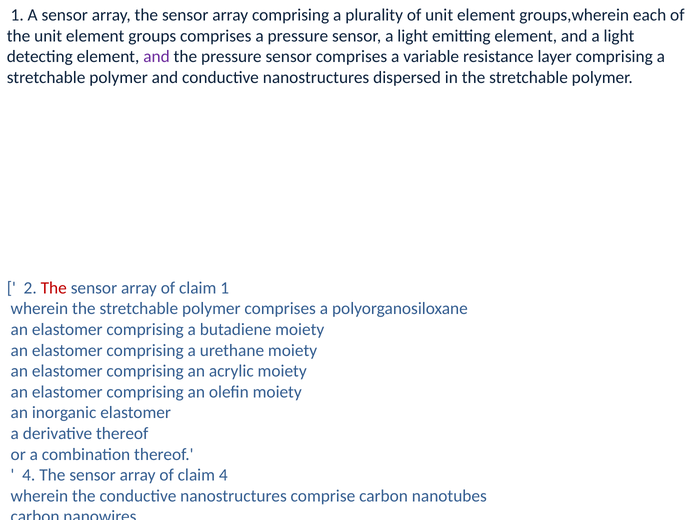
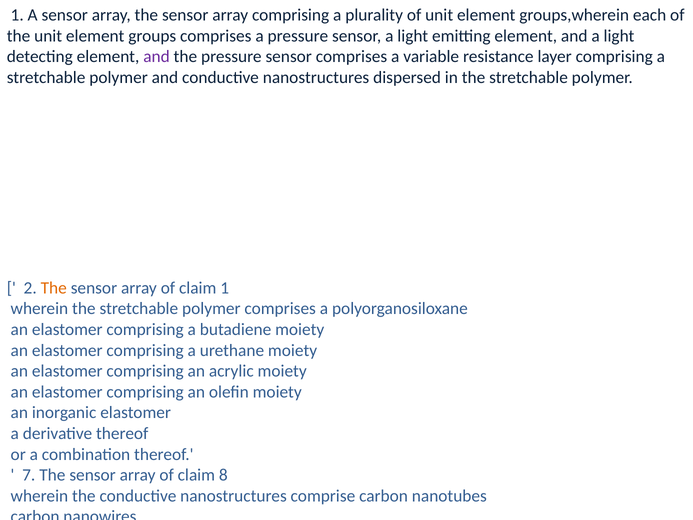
The at (54, 288) colour: red -> orange
4 at (29, 475): 4 -> 7
4 at (223, 475): 4 -> 8
